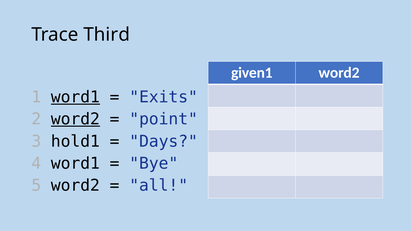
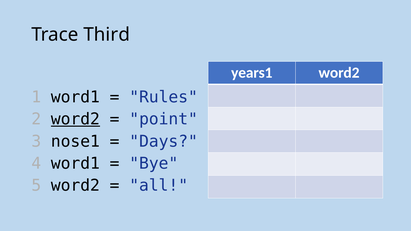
given1: given1 -> years1
word1 at (75, 97) underline: present -> none
Exits: Exits -> Rules
hold1: hold1 -> nose1
